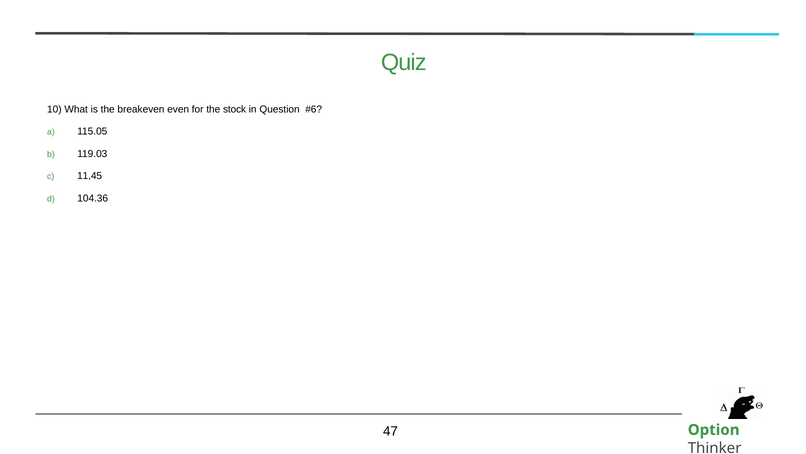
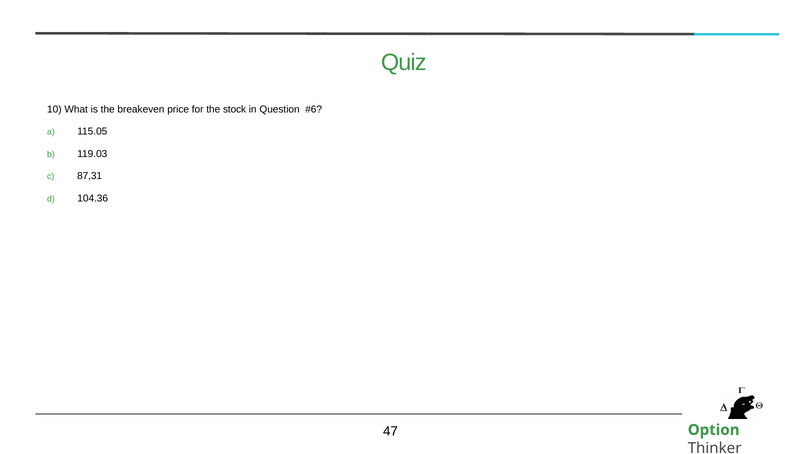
even: even -> price
11,45: 11,45 -> 87,31
